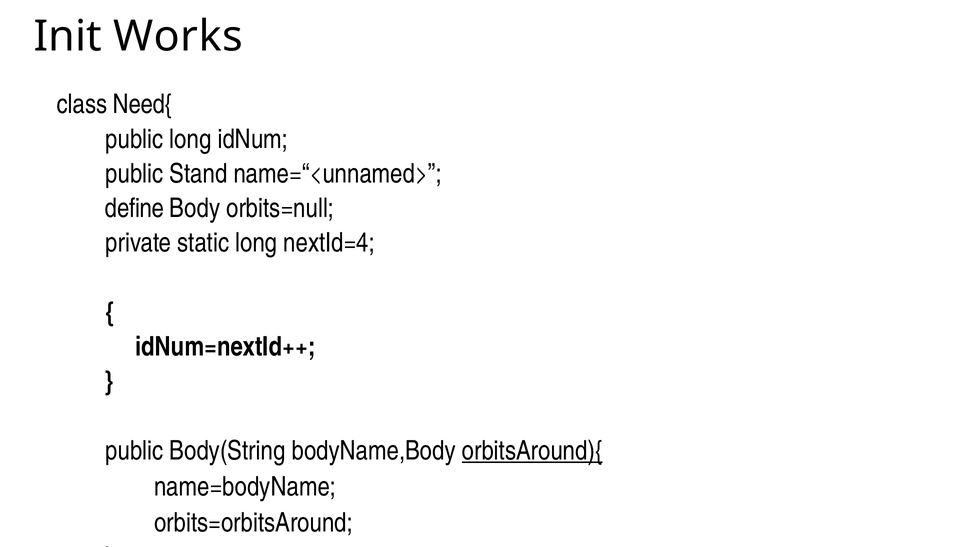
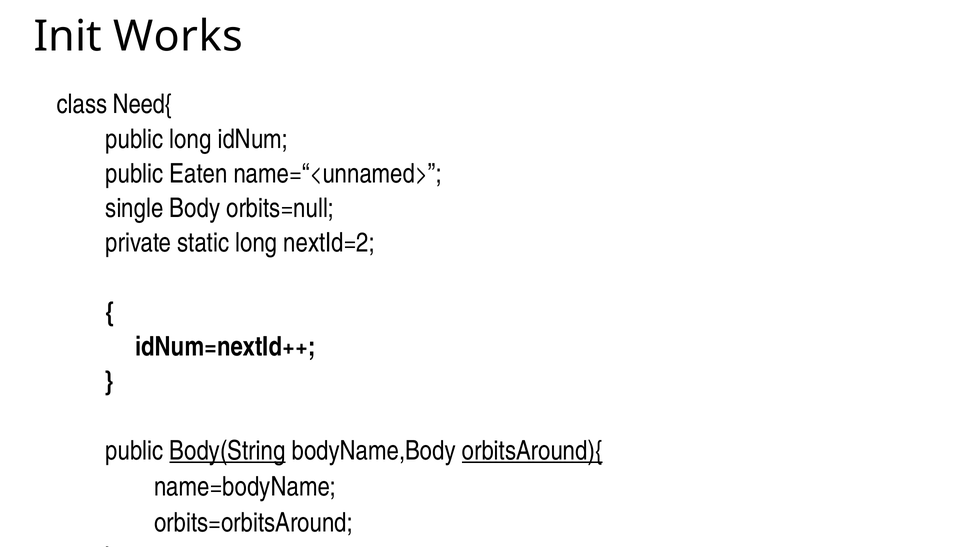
Stand: Stand -> Eaten
define: define -> single
nextId=4: nextId=4 -> nextId=2
Body(String underline: none -> present
